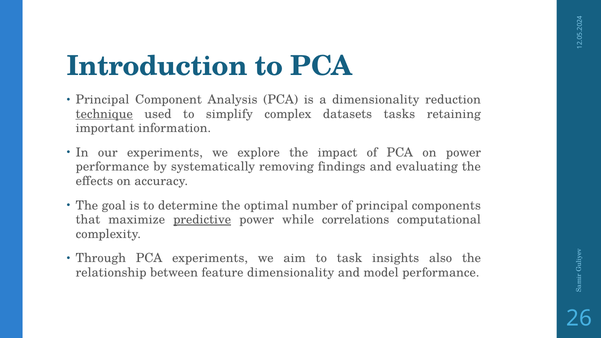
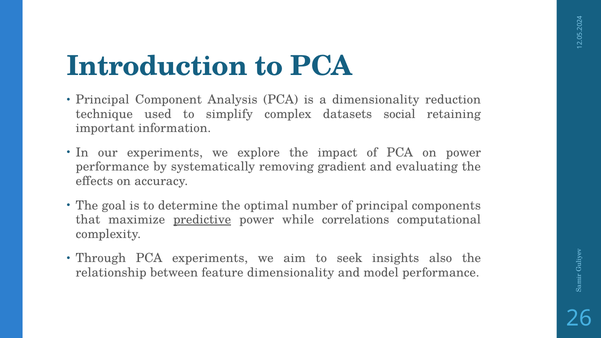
technique underline: present -> none
tasks: tasks -> social
findings: findings -> gradient
task: task -> seek
